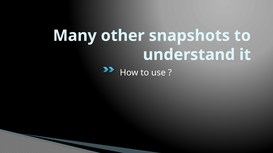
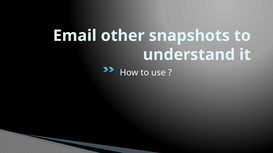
Many: Many -> Email
